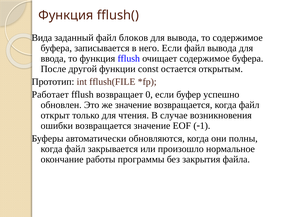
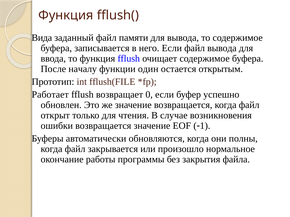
блоков: блоков -> памяти
другой: другой -> началу
const: const -> один
